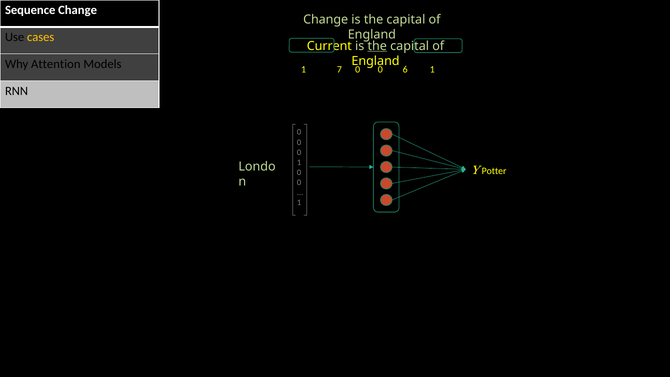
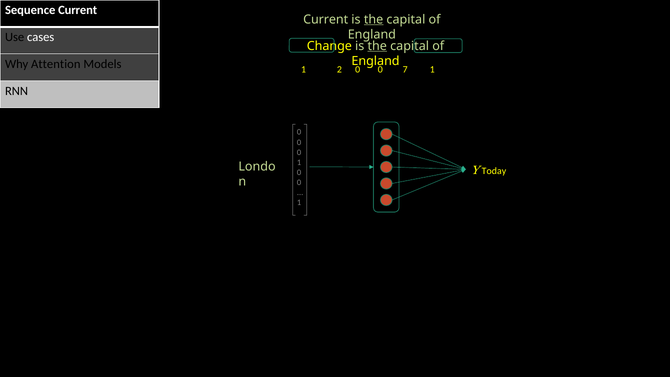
Sequence Change: Change -> Current
Change at (326, 19): Change -> Current
the at (374, 19) underline: none -> present
cases colour: yellow -> white
Current: Current -> Change
7: 7 -> 2
6: 6 -> 7
Potter: Potter -> Today
